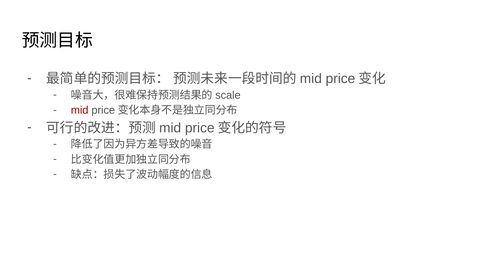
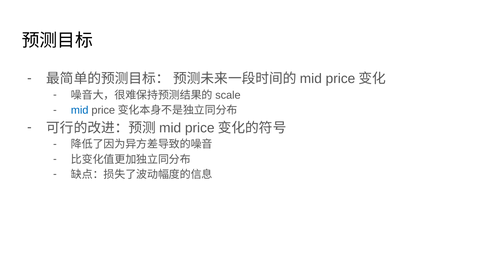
mid colour: red -> blue
